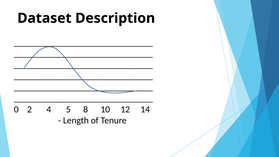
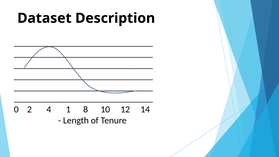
5: 5 -> 1
